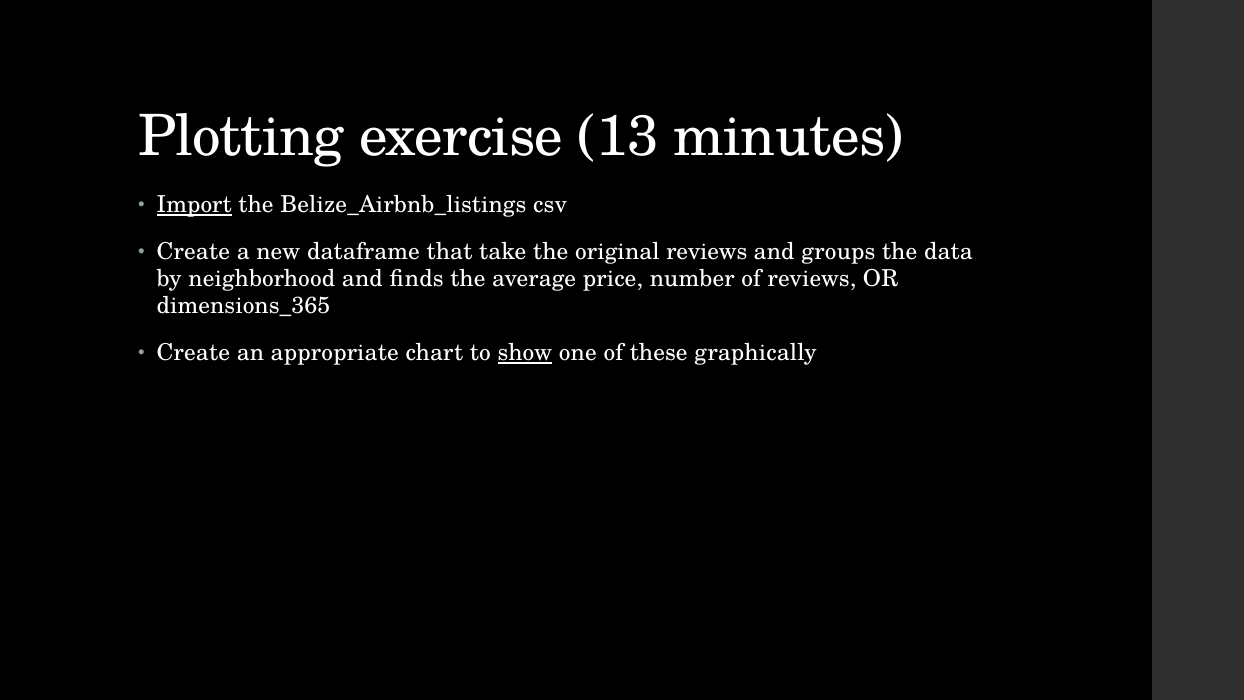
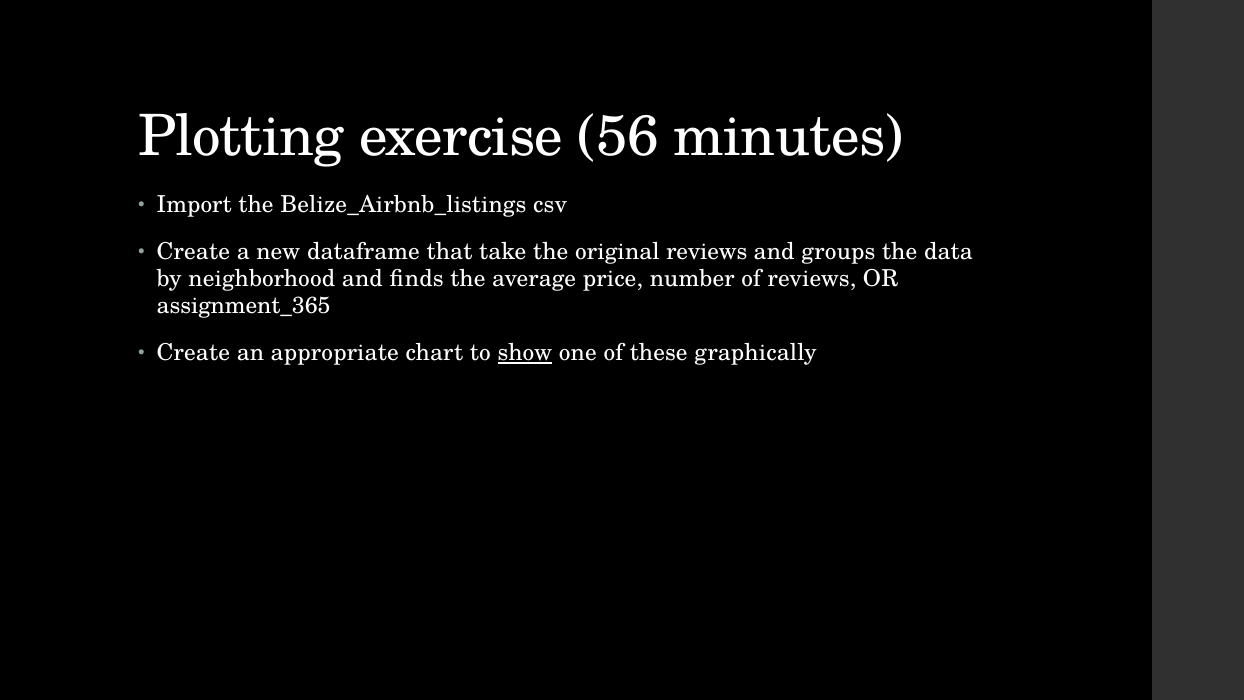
13: 13 -> 56
Import underline: present -> none
dimensions_365: dimensions_365 -> assignment_365
